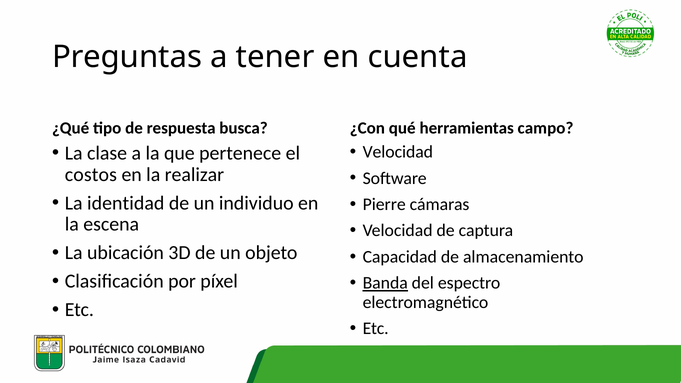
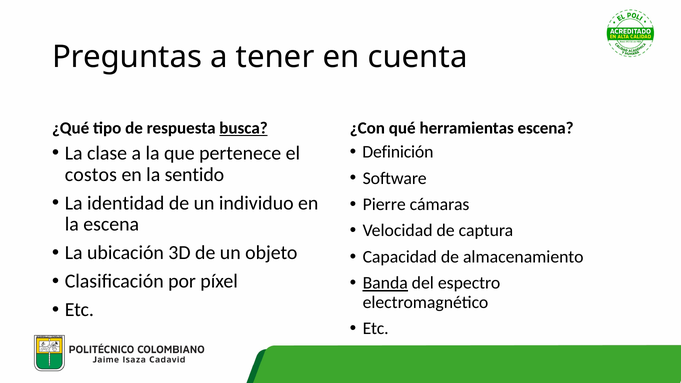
busca underline: none -> present
herramientas campo: campo -> escena
Velocidad at (398, 152): Velocidad -> Definición
realizar: realizar -> sentido
